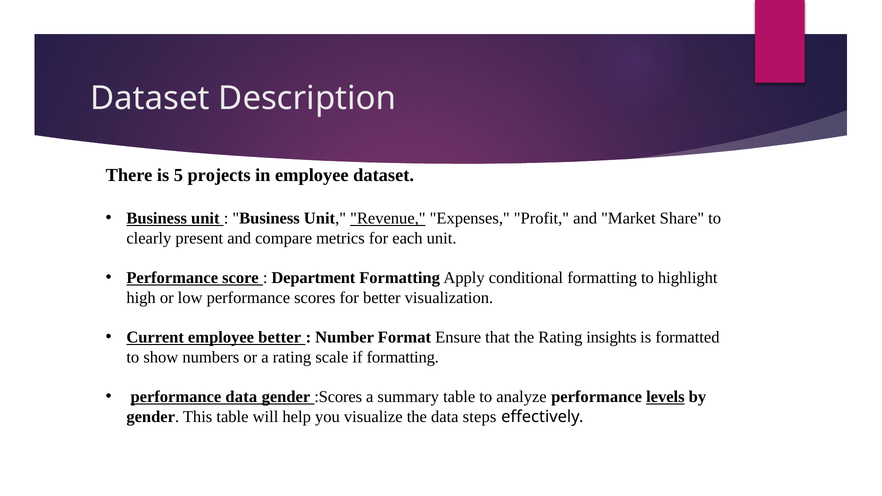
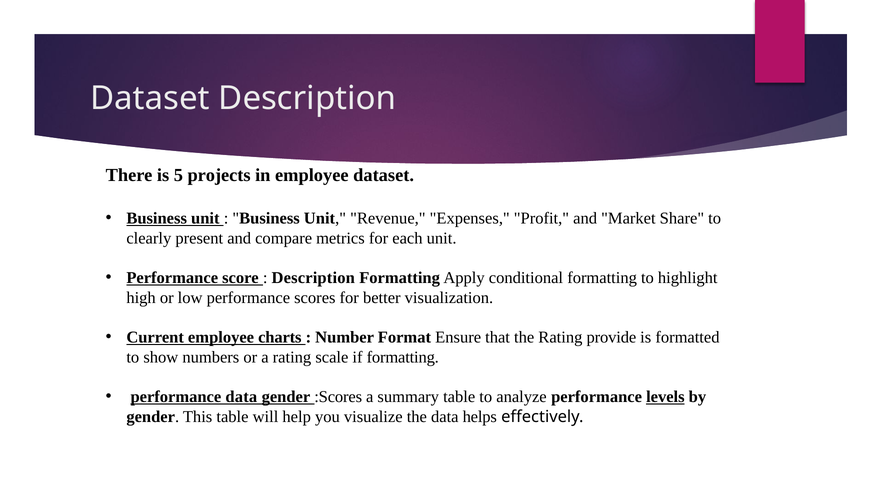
Revenue underline: present -> none
Department at (313, 278): Department -> Description
employee better: better -> charts
insights: insights -> provide
steps: steps -> helps
